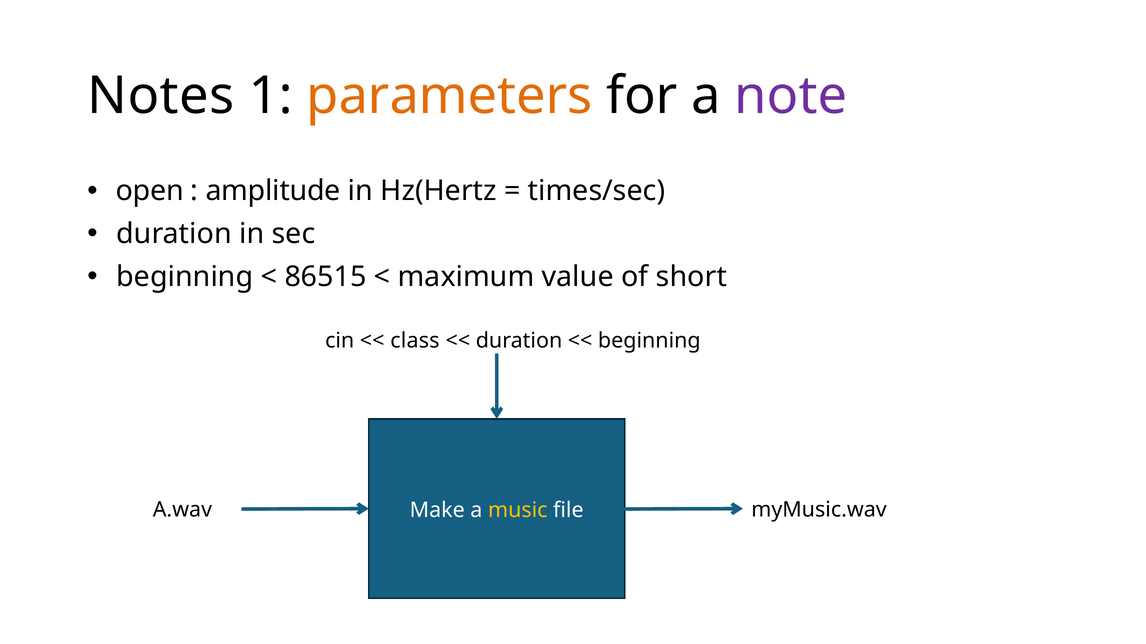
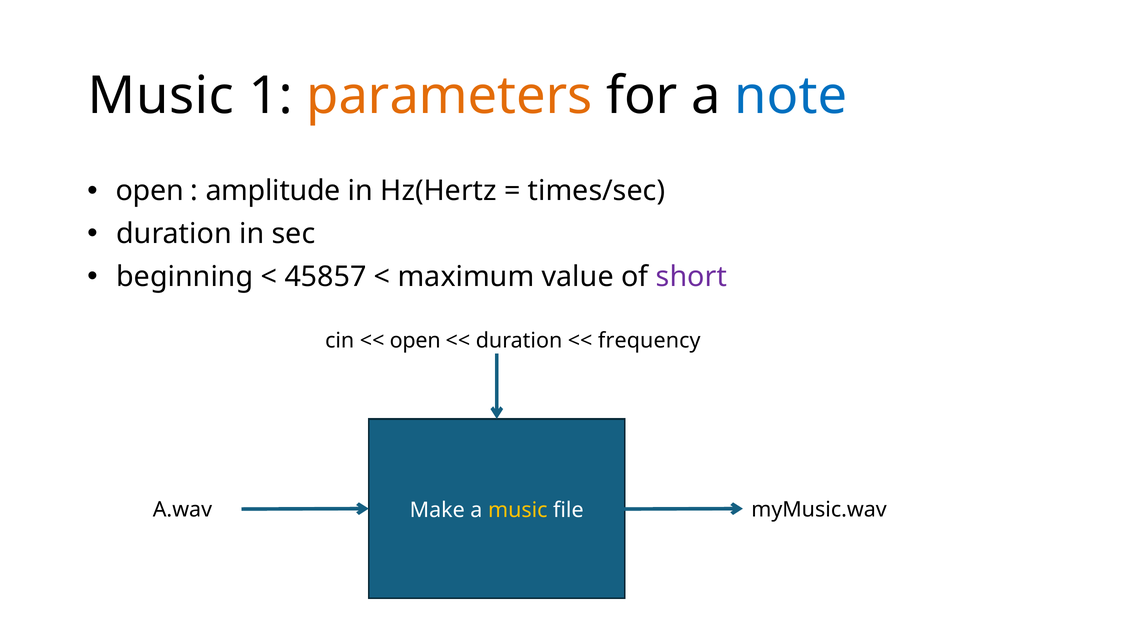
Notes at (161, 96): Notes -> Music
note colour: purple -> blue
86515: 86515 -> 45857
short colour: black -> purple
class at (415, 341): class -> open
beginning at (649, 341): beginning -> frequency
